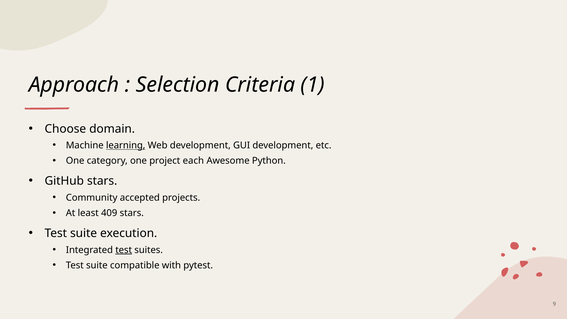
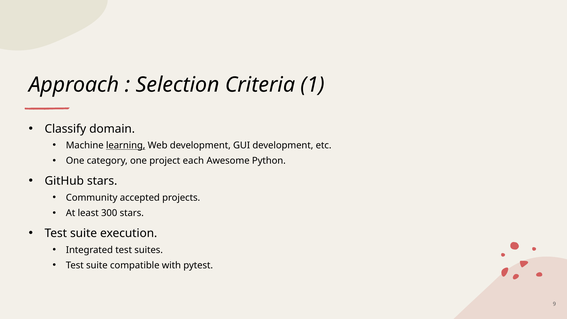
Choose: Choose -> Classify
409: 409 -> 300
test at (124, 250) underline: present -> none
